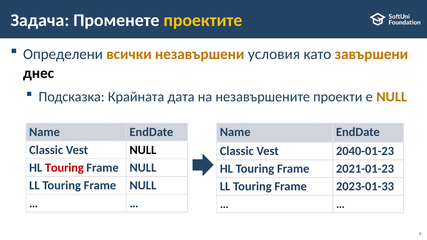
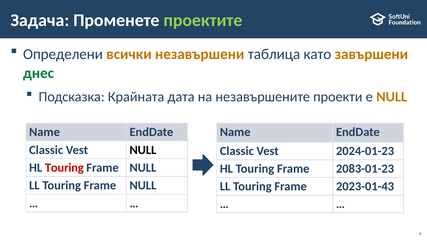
проектите colour: yellow -> light green
условия: условия -> таблица
днес colour: black -> green
2040-01-23: 2040-01-23 -> 2024-01-23
2021-01-23: 2021-01-23 -> 2083-01-23
2023-01-33: 2023-01-33 -> 2023-01-43
